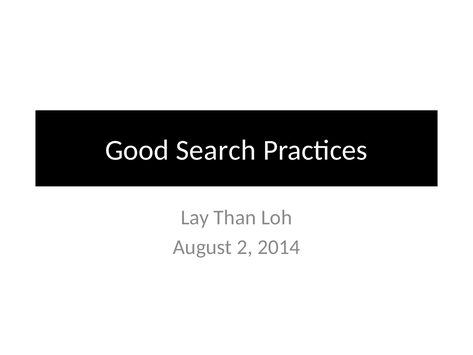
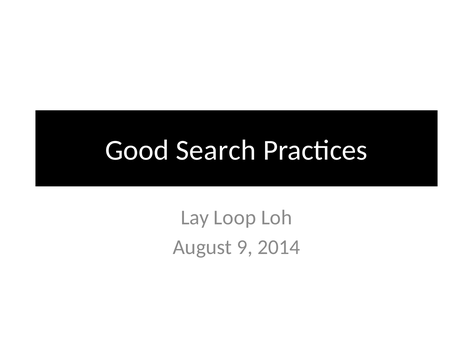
Than: Than -> Loop
2: 2 -> 9
